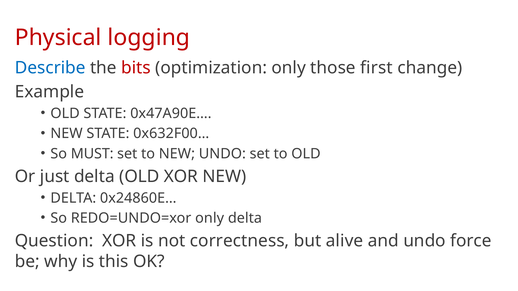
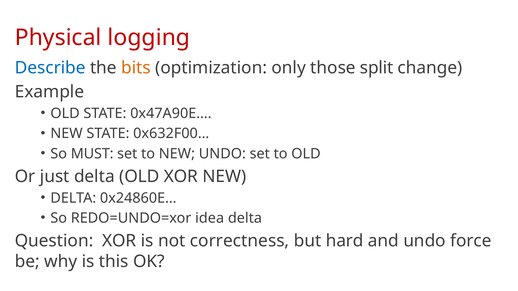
bits colour: red -> orange
first: first -> split
REDO=UNDO=xor only: only -> idea
alive: alive -> hard
